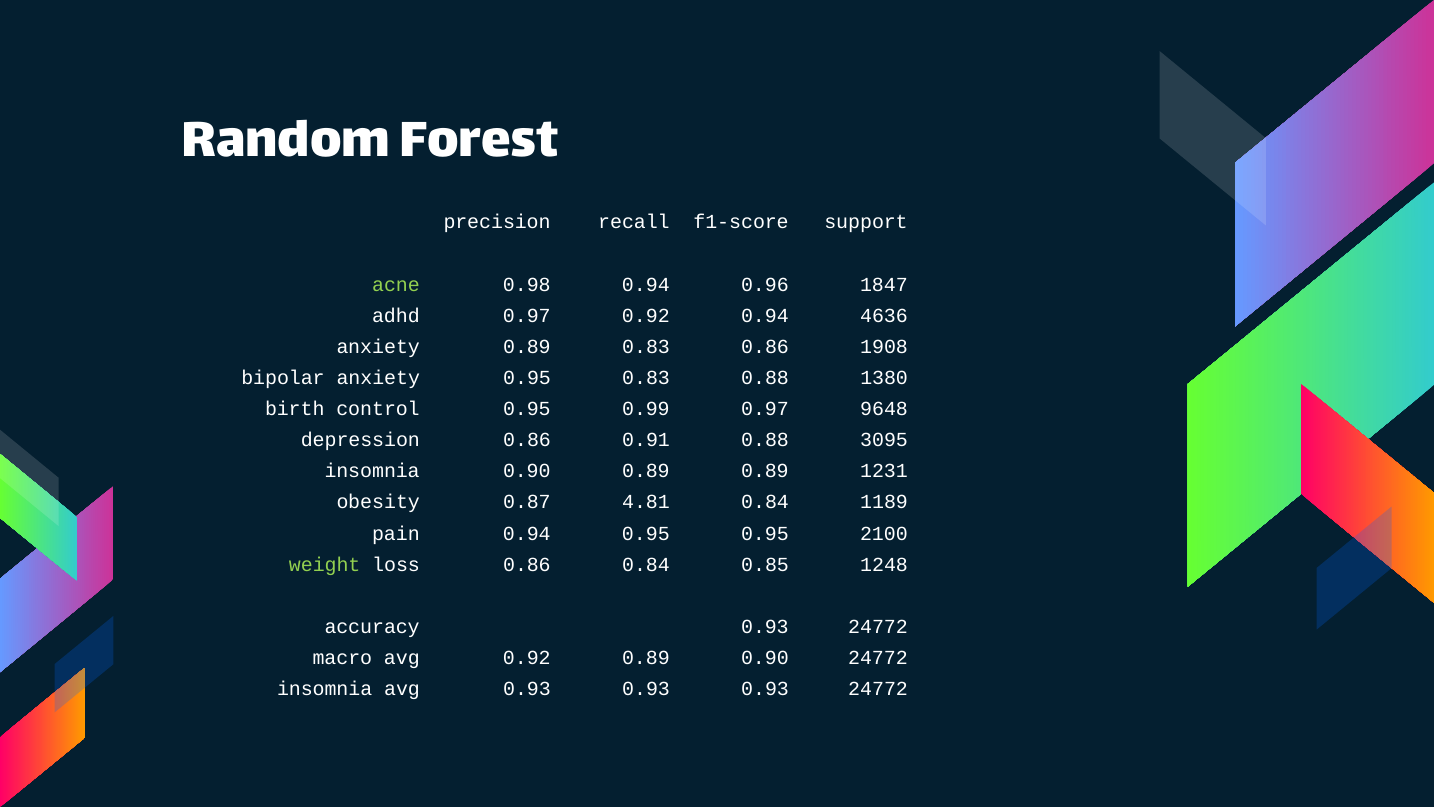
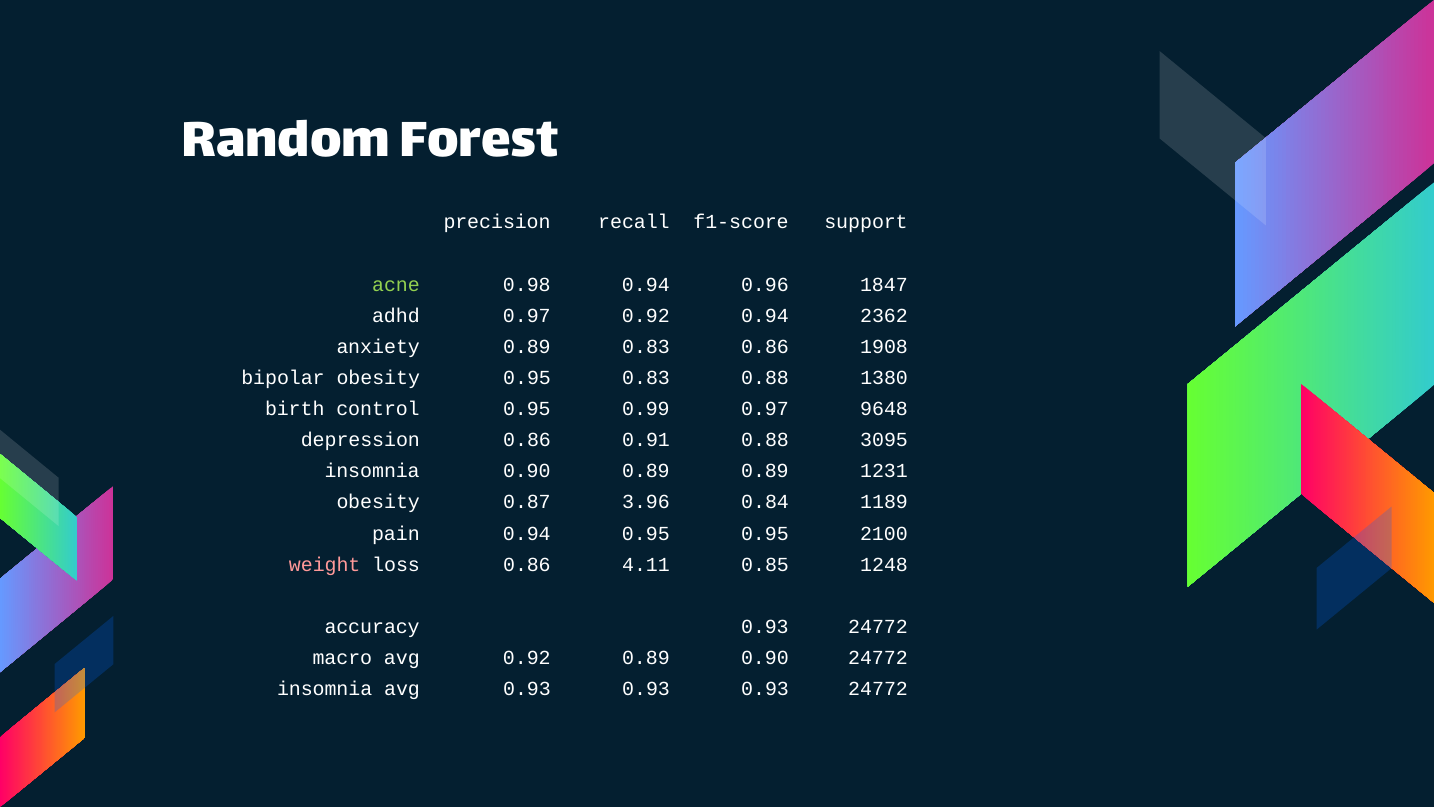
4636: 4636 -> 2362
bipolar anxiety: anxiety -> obesity
4.81: 4.81 -> 3.96
weight colour: light green -> pink
0.86 0.84: 0.84 -> 4.11
